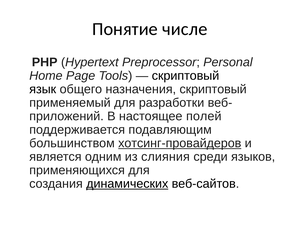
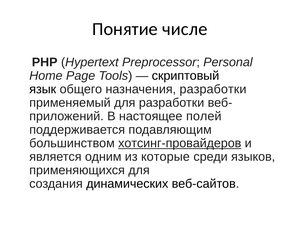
назначения скриптовый: скриптовый -> разработки
слияния: слияния -> которые
динамических underline: present -> none
